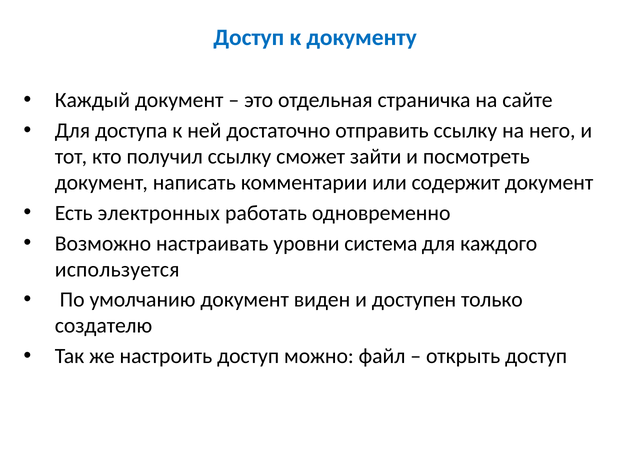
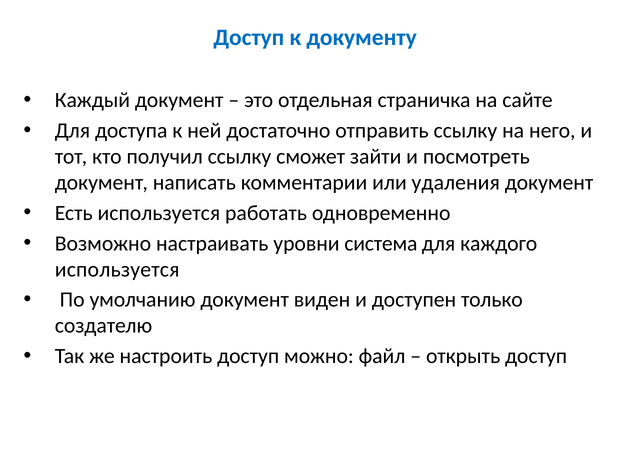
содержит: содержит -> удаления
Есть электронных: электронных -> используется
